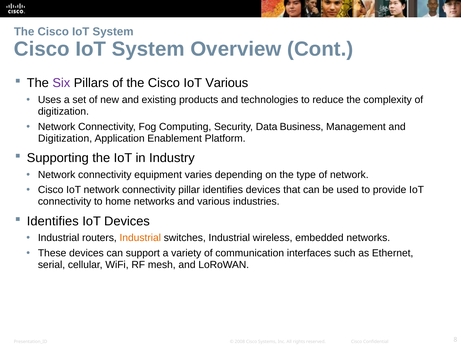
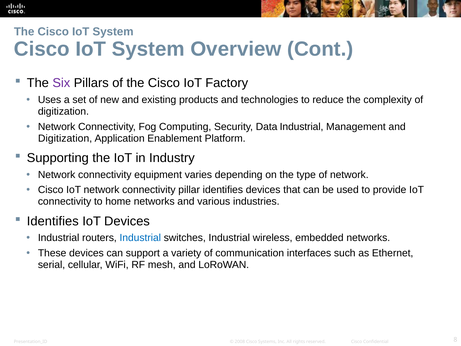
IoT Various: Various -> Factory
Data Business: Business -> Industrial
Industrial at (140, 238) colour: orange -> blue
